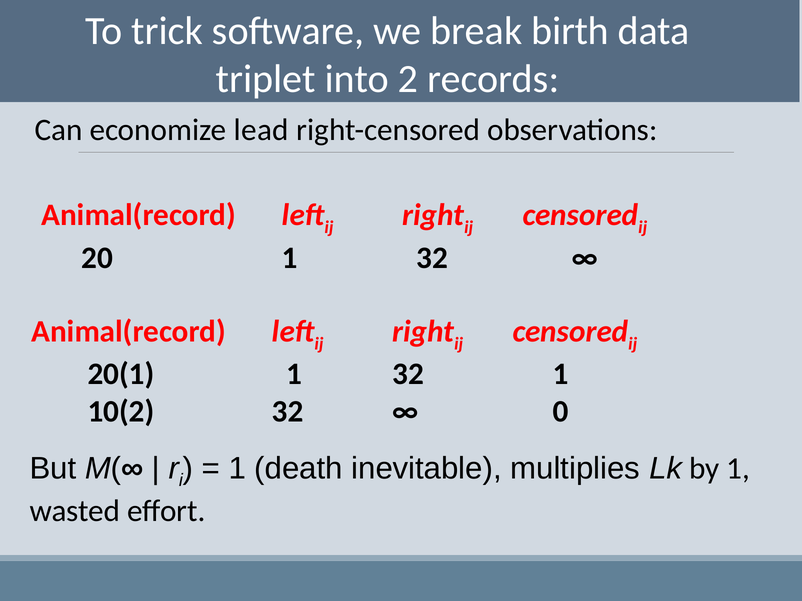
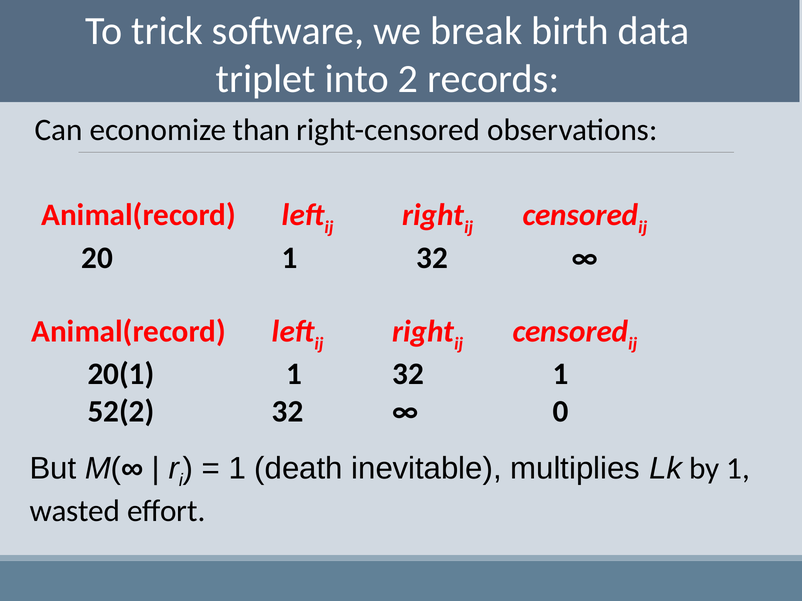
lead: lead -> than
10(2: 10(2 -> 52(2
